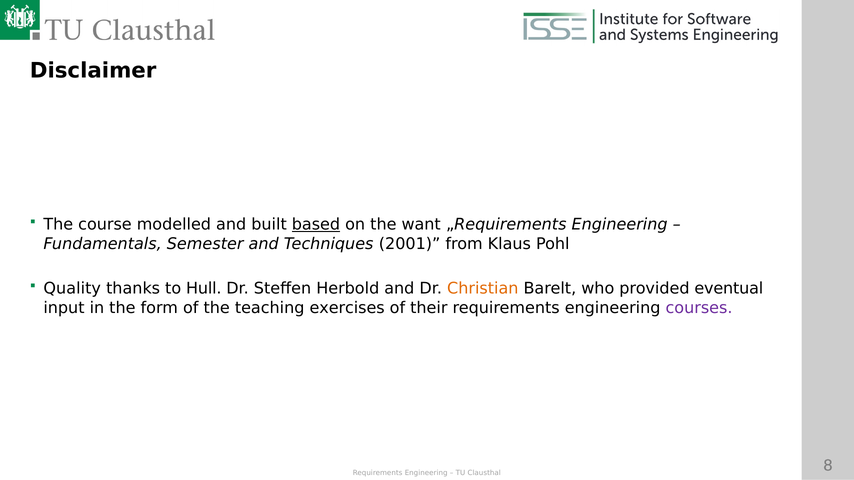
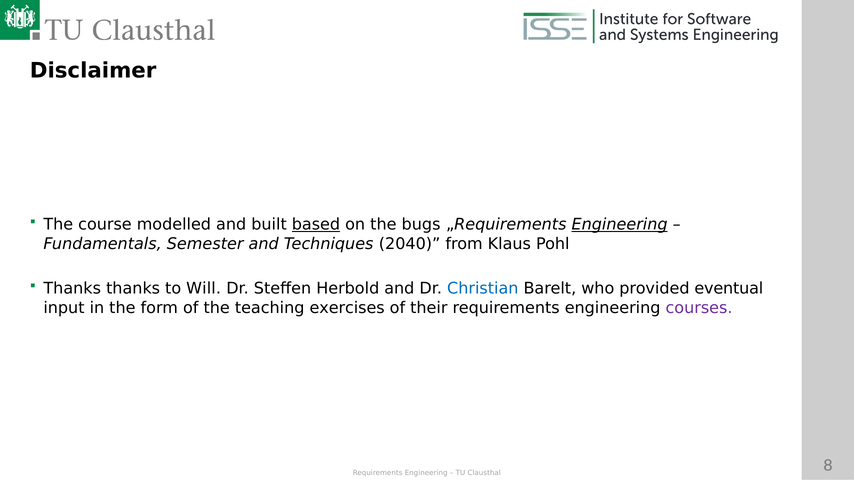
want: want -> bugs
Engineering at (620, 225) underline: none -> present
2001: 2001 -> 2040
Quality at (72, 289): Quality -> Thanks
Hull: Hull -> Will
Christian colour: orange -> blue
